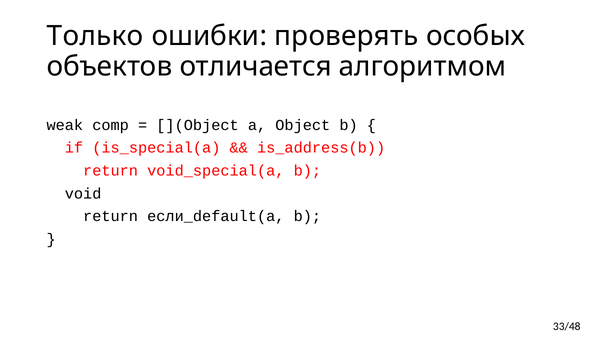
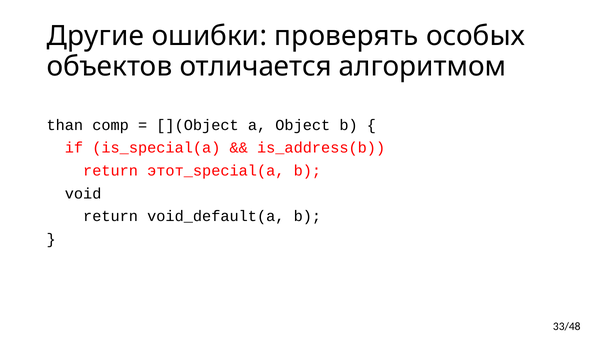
Только: Только -> Другие
weak: weak -> than
void_special(a: void_special(a -> этот_special(a
если_default(a: если_default(a -> void_default(a
